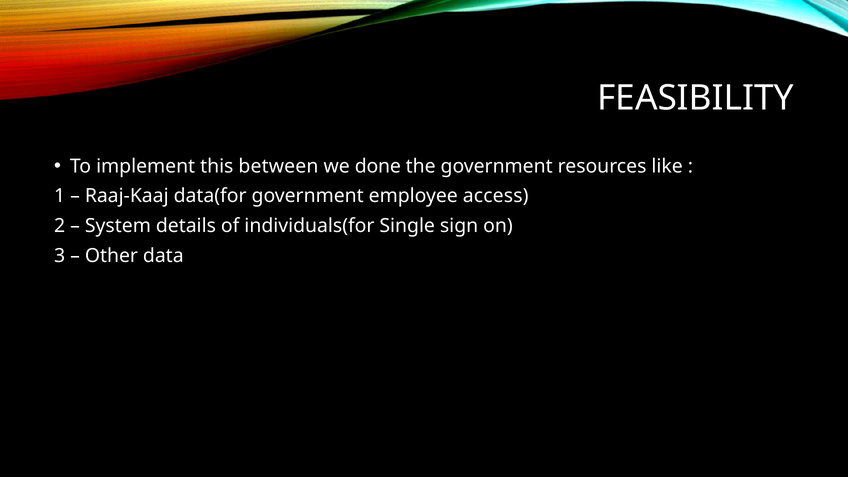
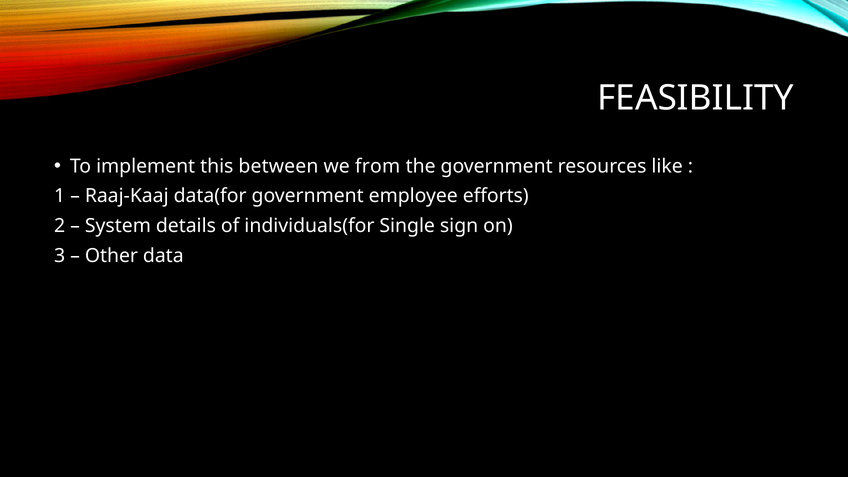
done: done -> from
access: access -> efforts
